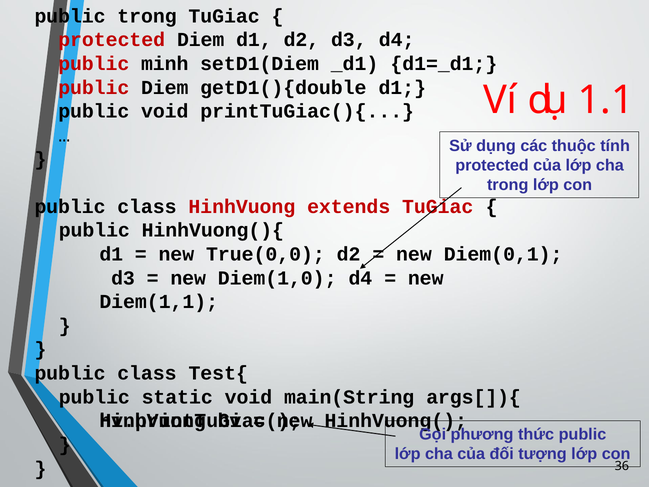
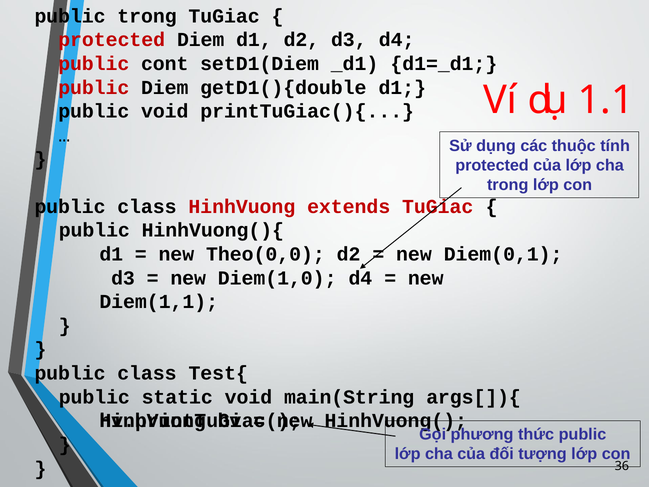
minh: minh -> cont
True(0,0: True(0,0 -> Theo(0,0
